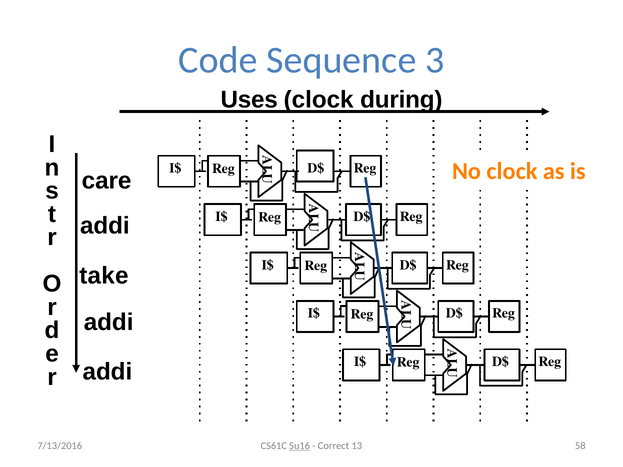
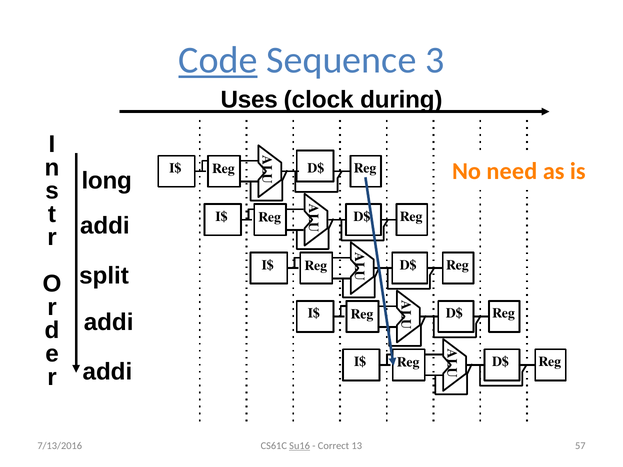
Code underline: none -> present
No clock: clock -> need
care: care -> long
take: take -> split
58: 58 -> 57
